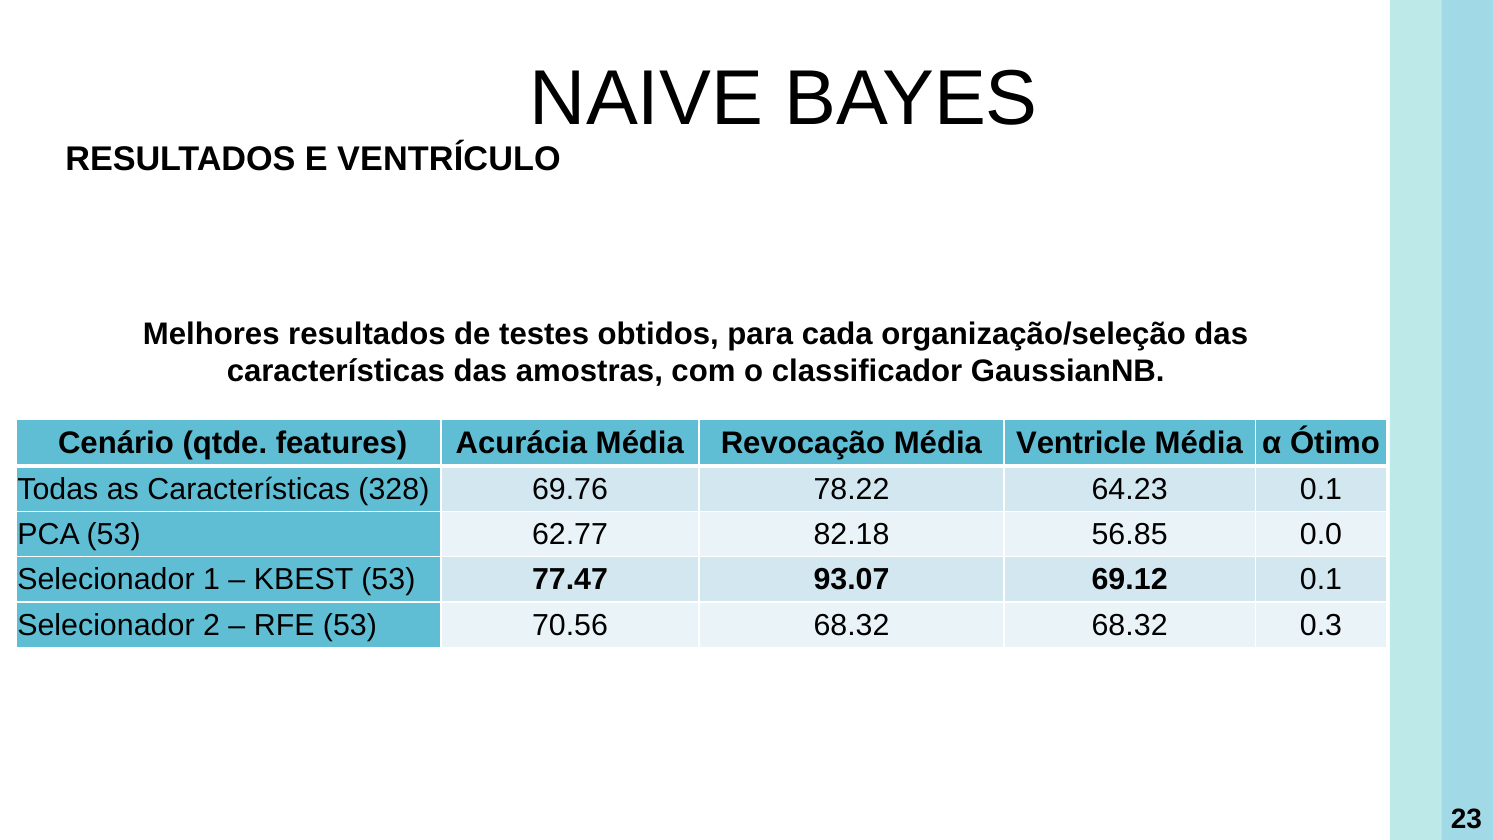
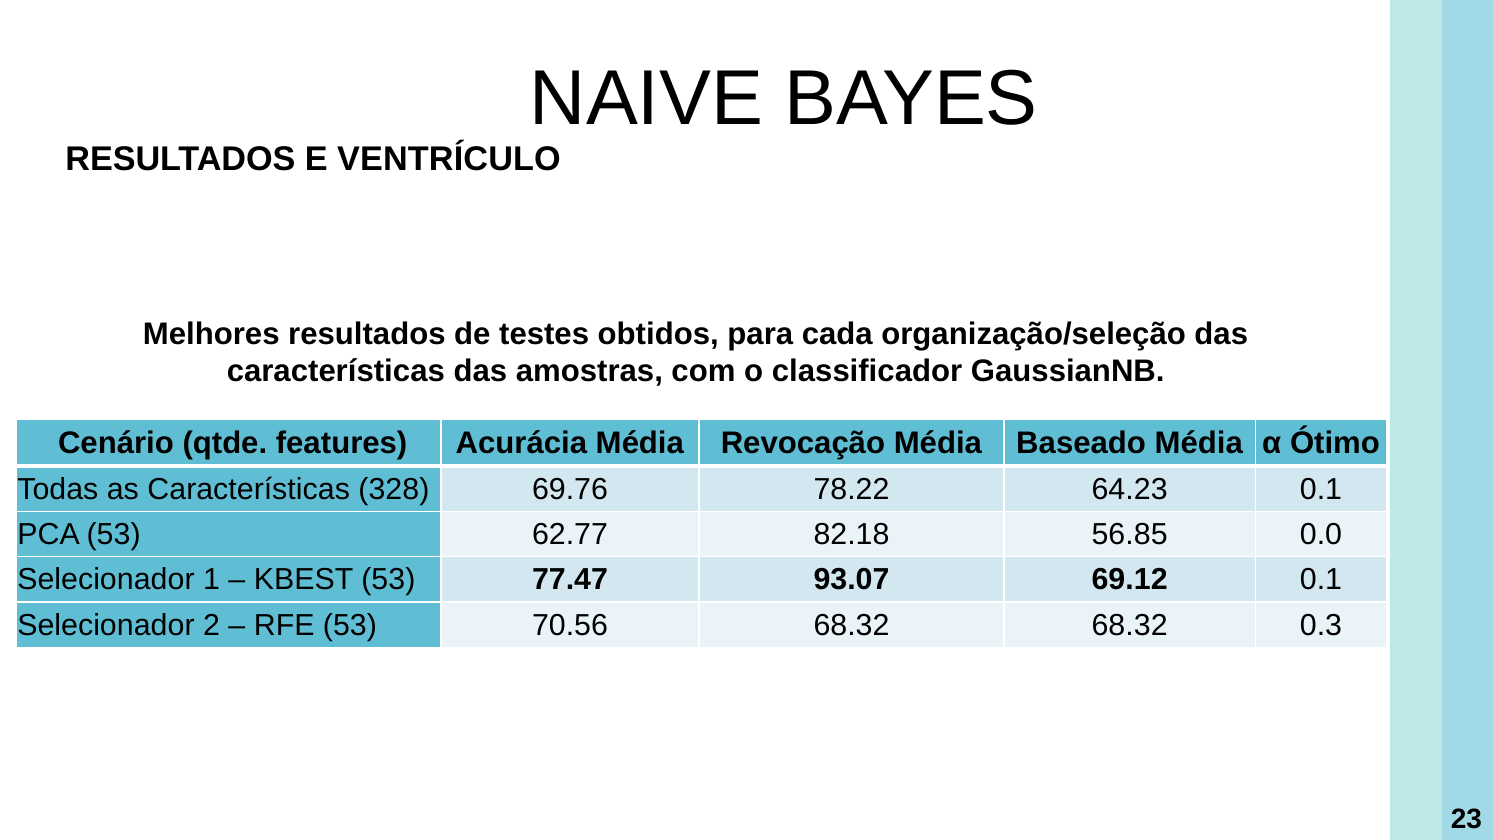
Ventricle: Ventricle -> Baseado
